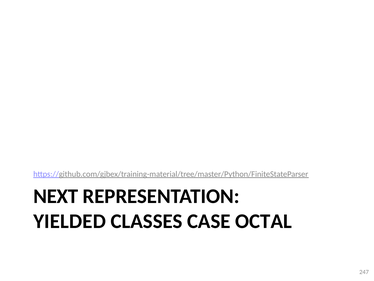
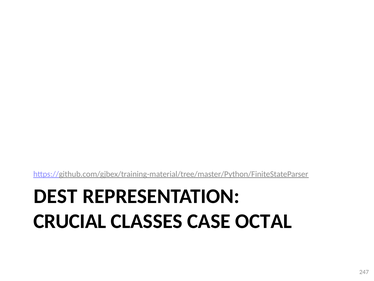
NEXT: NEXT -> DEST
YIELDED: YIELDED -> CRUCIAL
